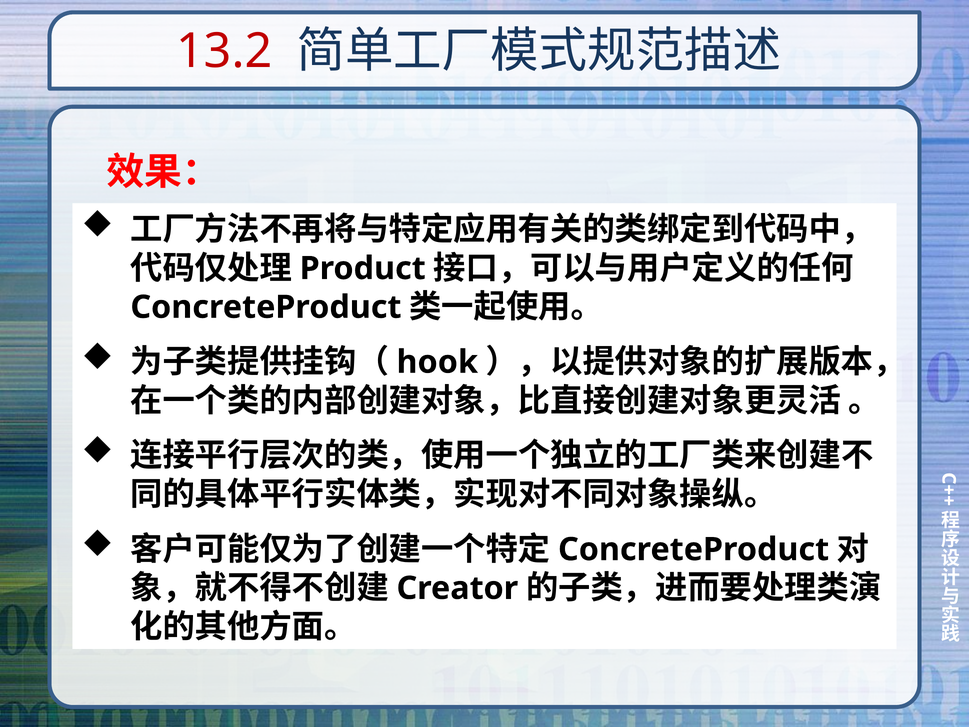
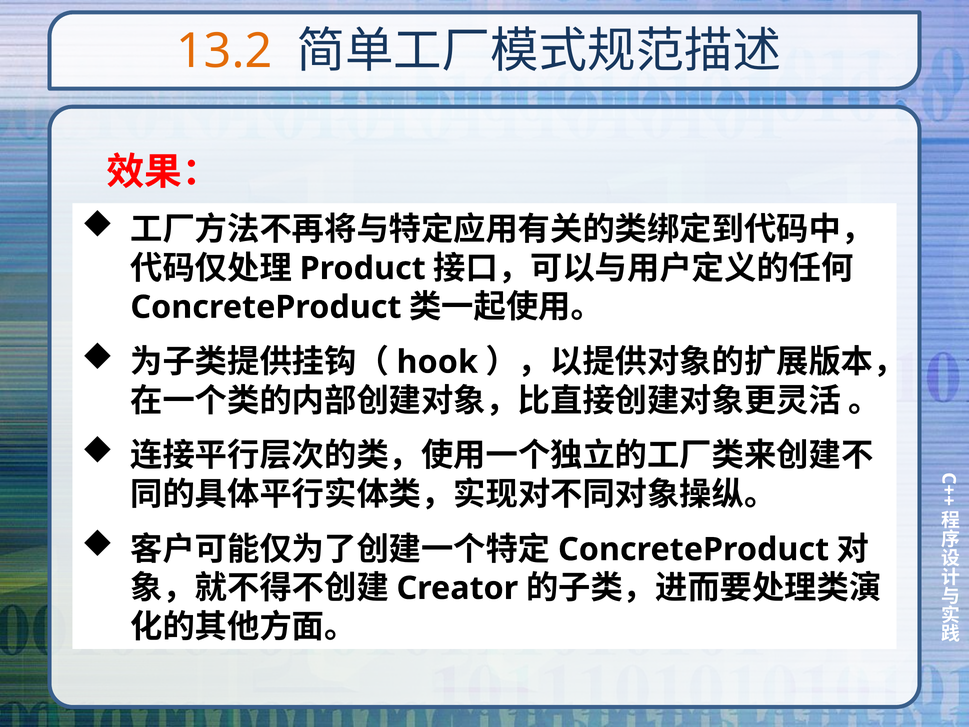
13.2 colour: red -> orange
